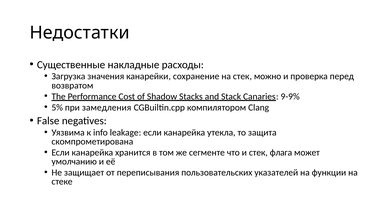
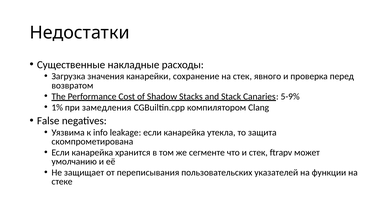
можно: можно -> явного
9-9%: 9-9% -> 5-9%
5%: 5% -> 1%
флага: флага -> ftrapv
